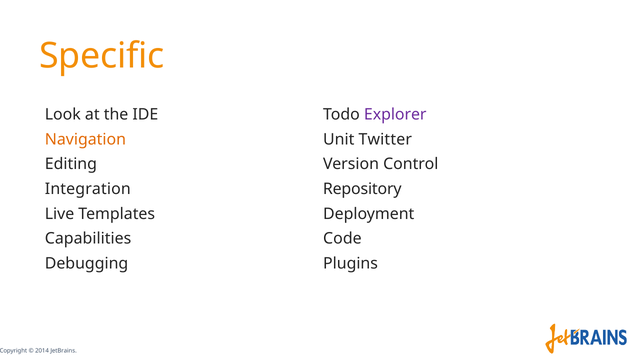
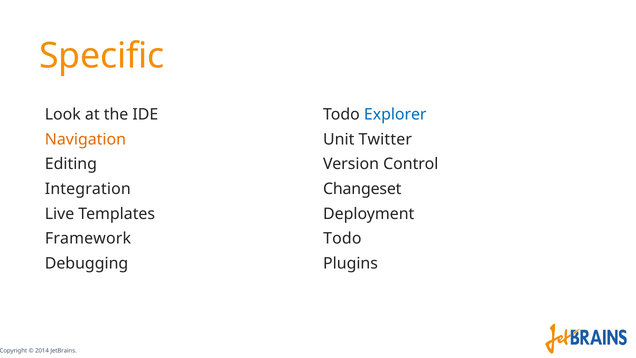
Explorer colour: purple -> blue
Repository: Repository -> Changeset
Capabilities: Capabilities -> Framework
Code at (342, 239): Code -> Todo
